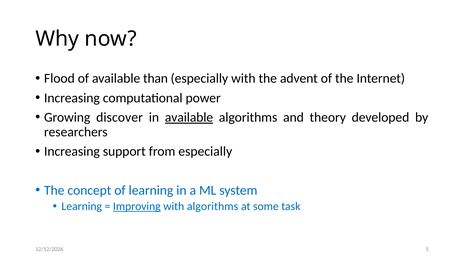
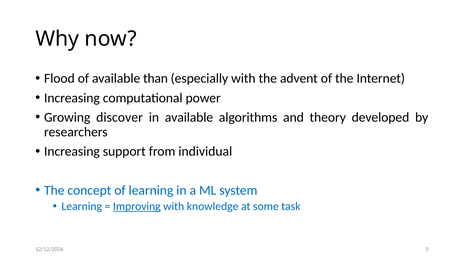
available at (189, 117) underline: present -> none
from especially: especially -> individual
with algorithms: algorithms -> knowledge
